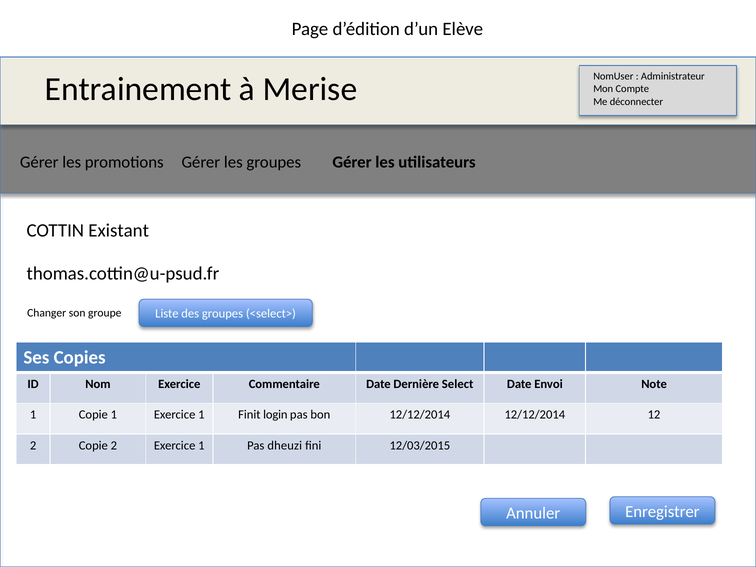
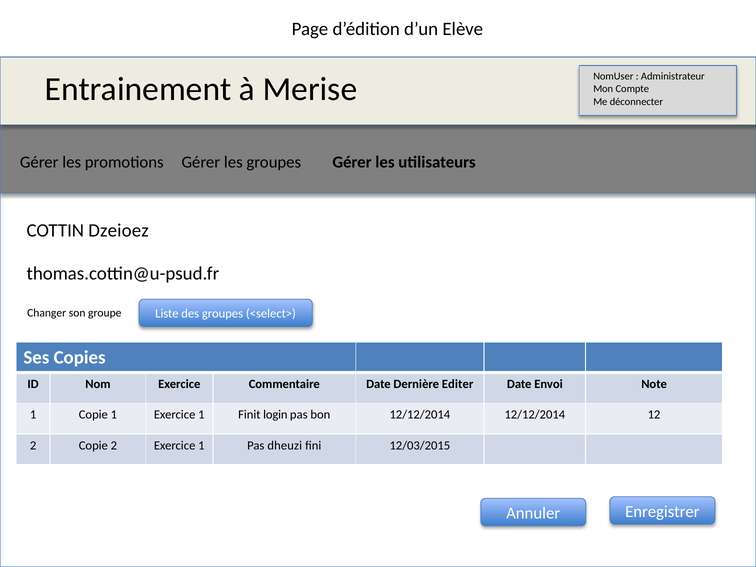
Existant: Existant -> Dzeioez
Select: Select -> Editer
